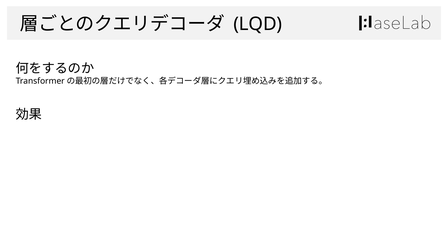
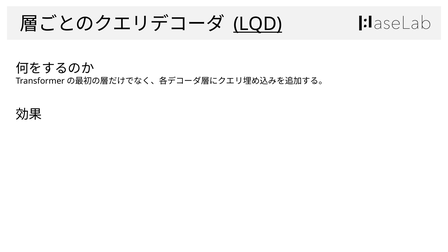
LQD underline: none -> present
